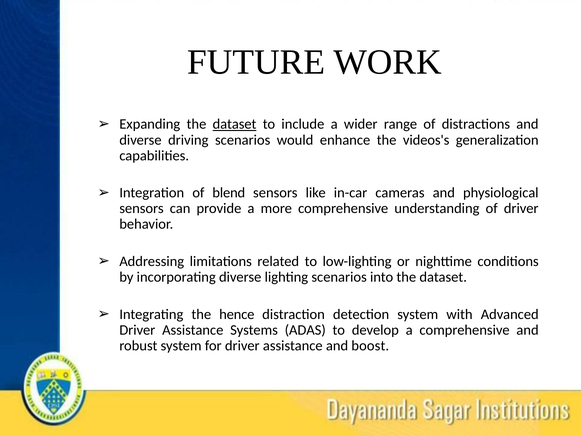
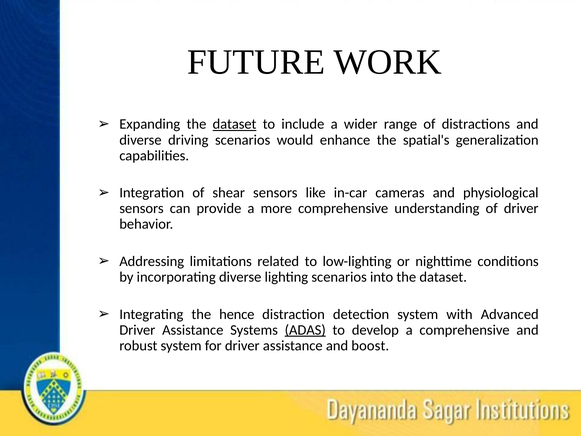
videos's: videos's -> spatial's
blend: blend -> shear
ADAS underline: none -> present
